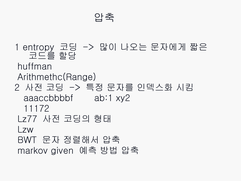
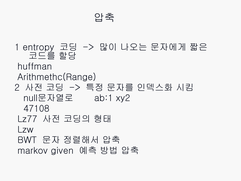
aaaccbbbbf: aaaccbbbbf -> null문자열로
11172: 11172 -> 47108
